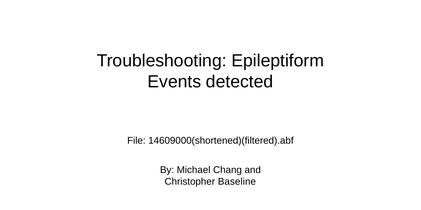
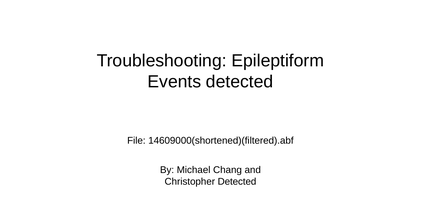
Christopher Baseline: Baseline -> Detected
